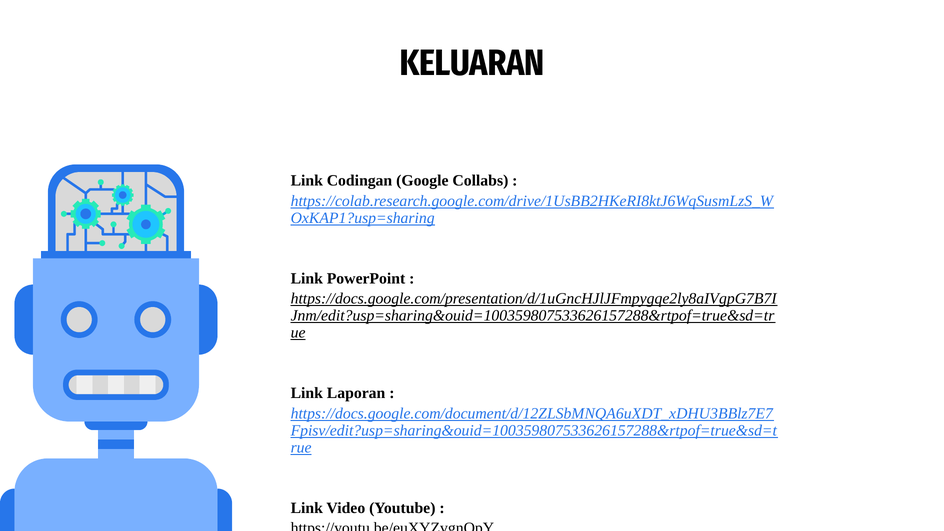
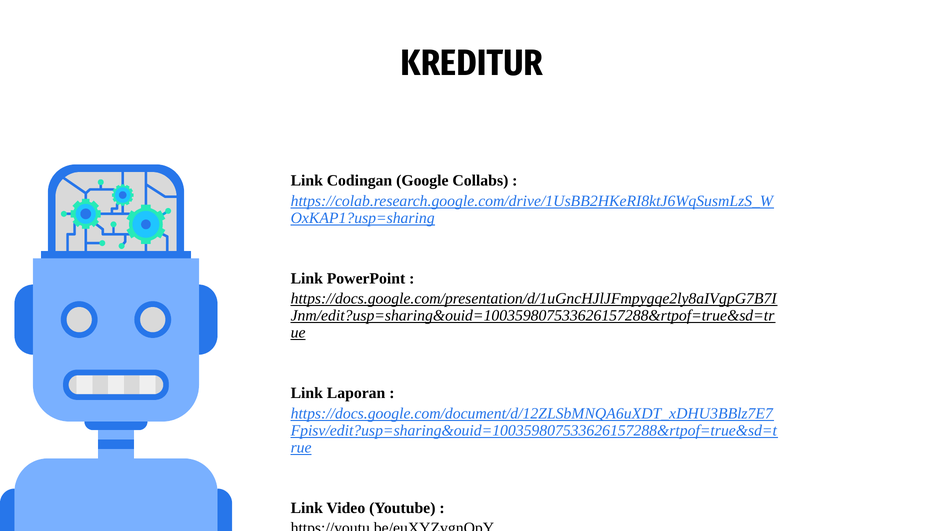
KELUARAN: KELUARAN -> KREDITUR
